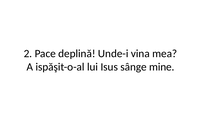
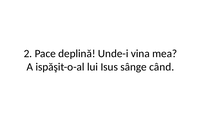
mine: mine -> când
